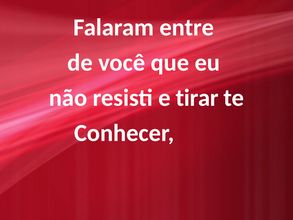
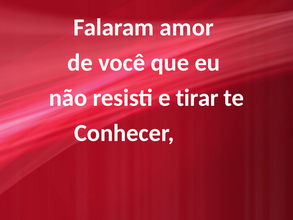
entre: entre -> amor
